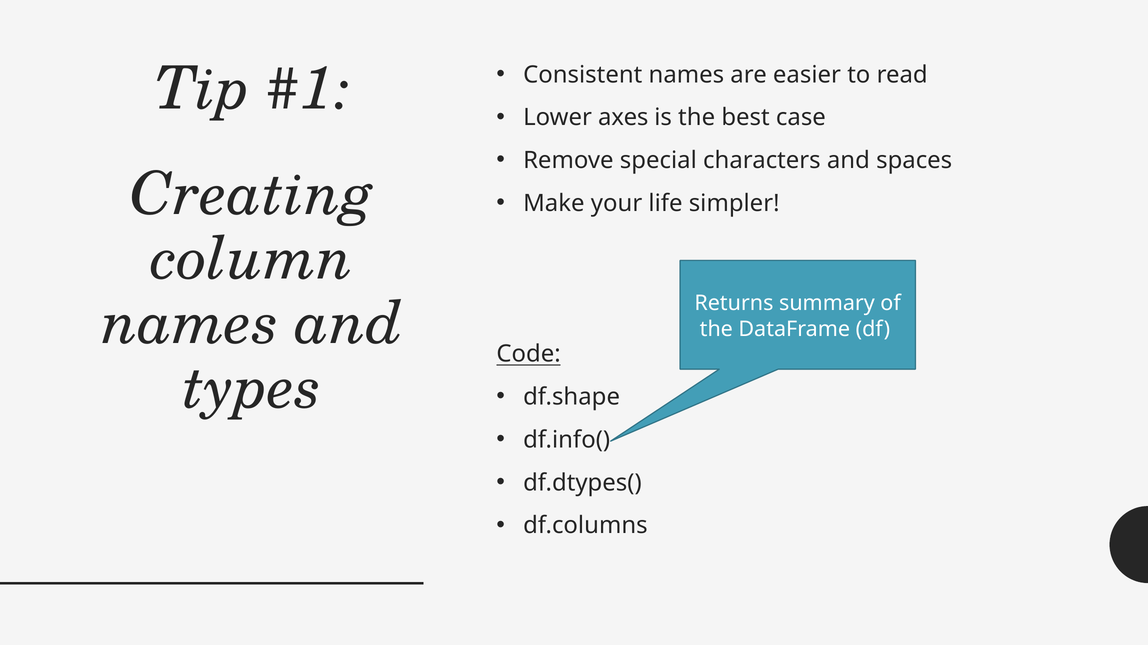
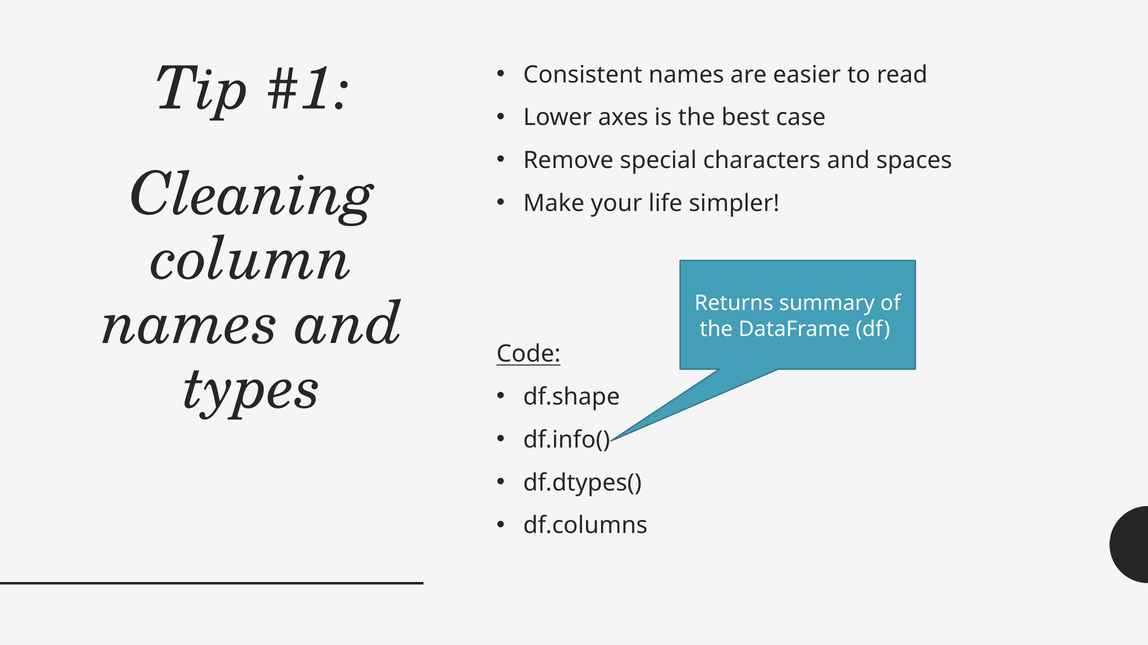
Creating: Creating -> Cleaning
